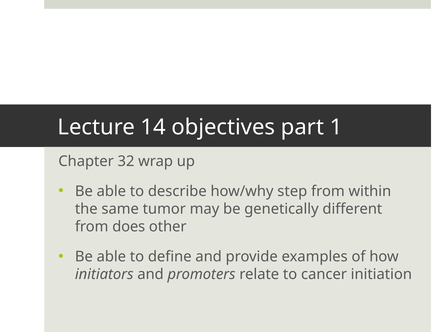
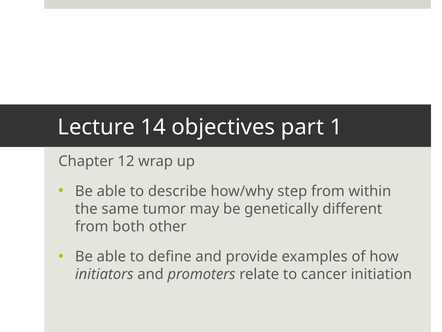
32: 32 -> 12
does: does -> both
